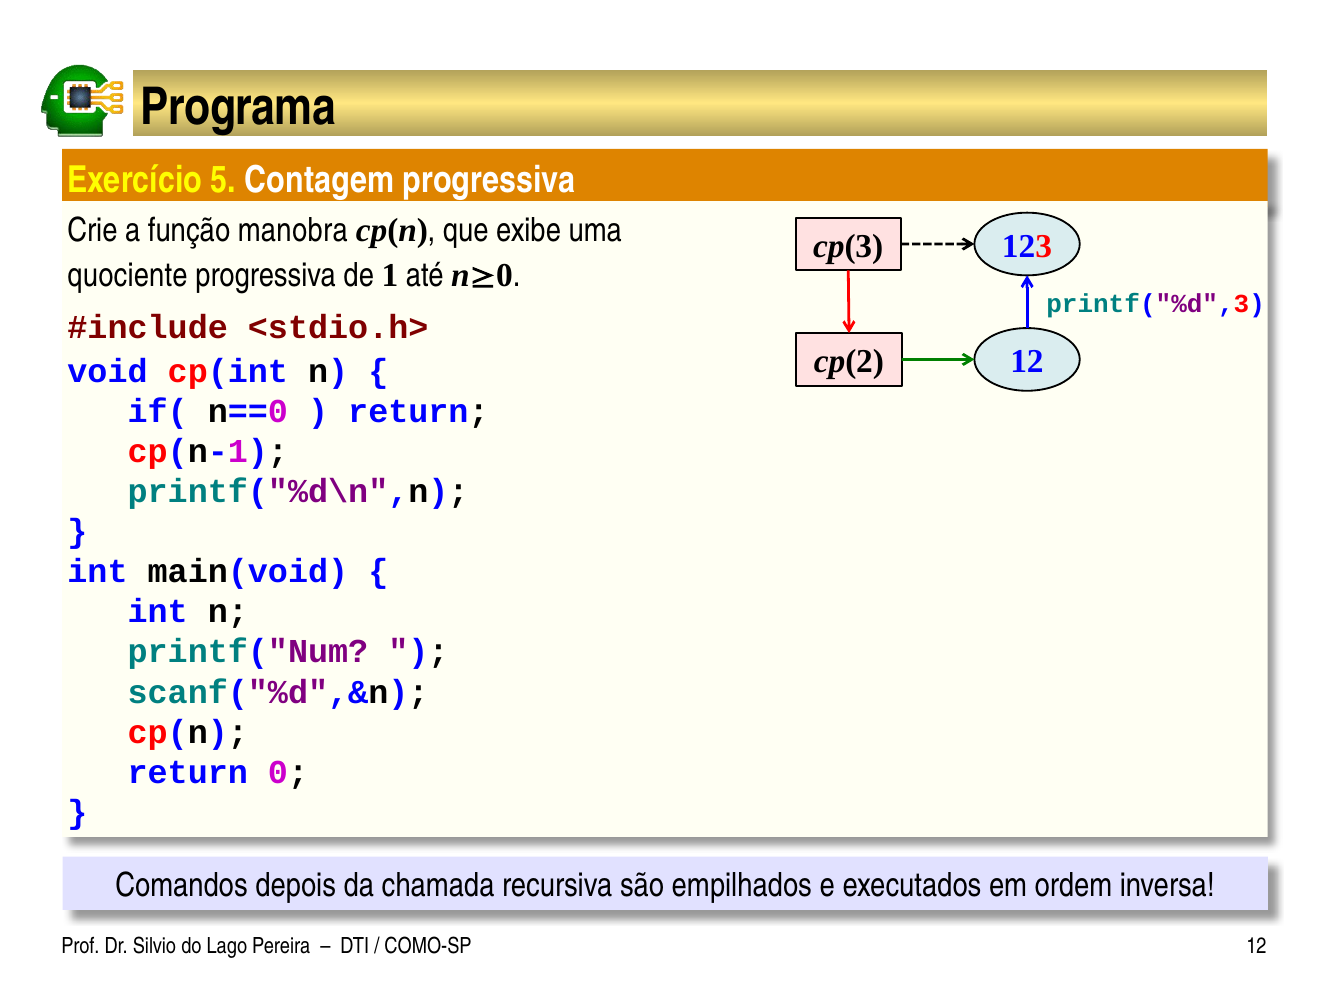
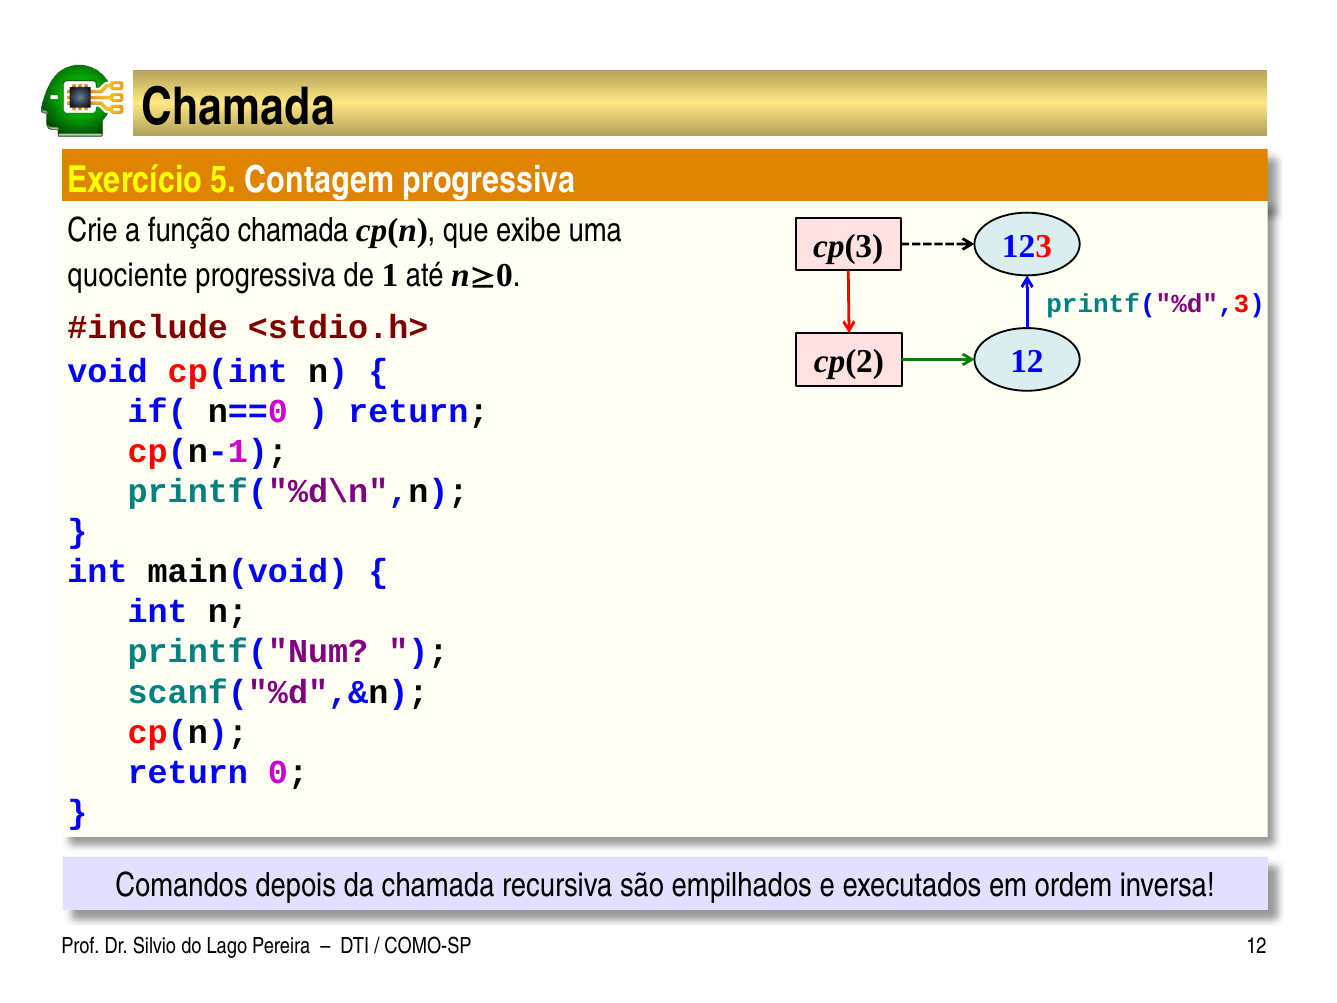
Programa at (238, 108): Programa -> Chamada
função manobra: manobra -> chamada
